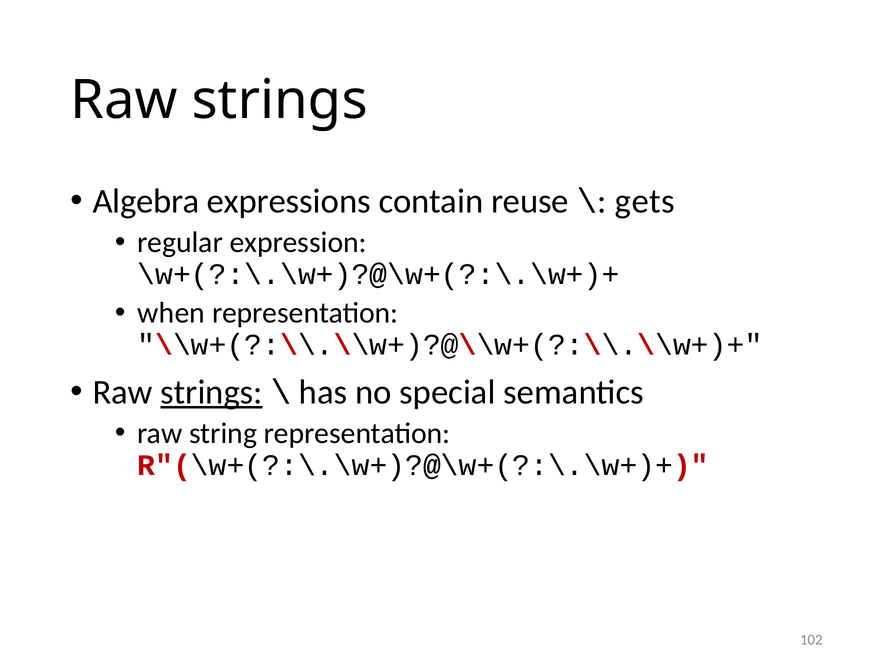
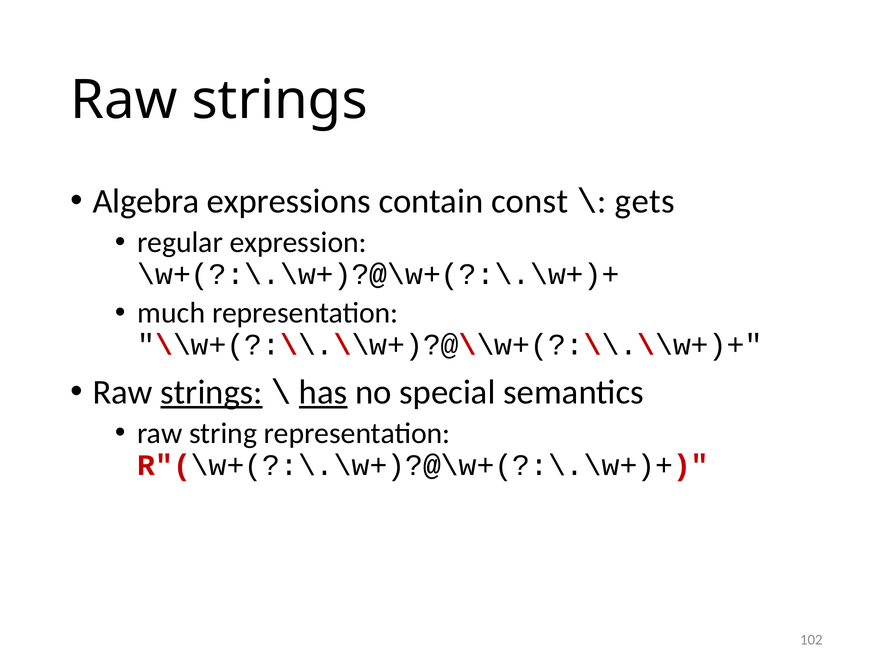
reuse: reuse -> const
when: when -> much
has underline: none -> present
